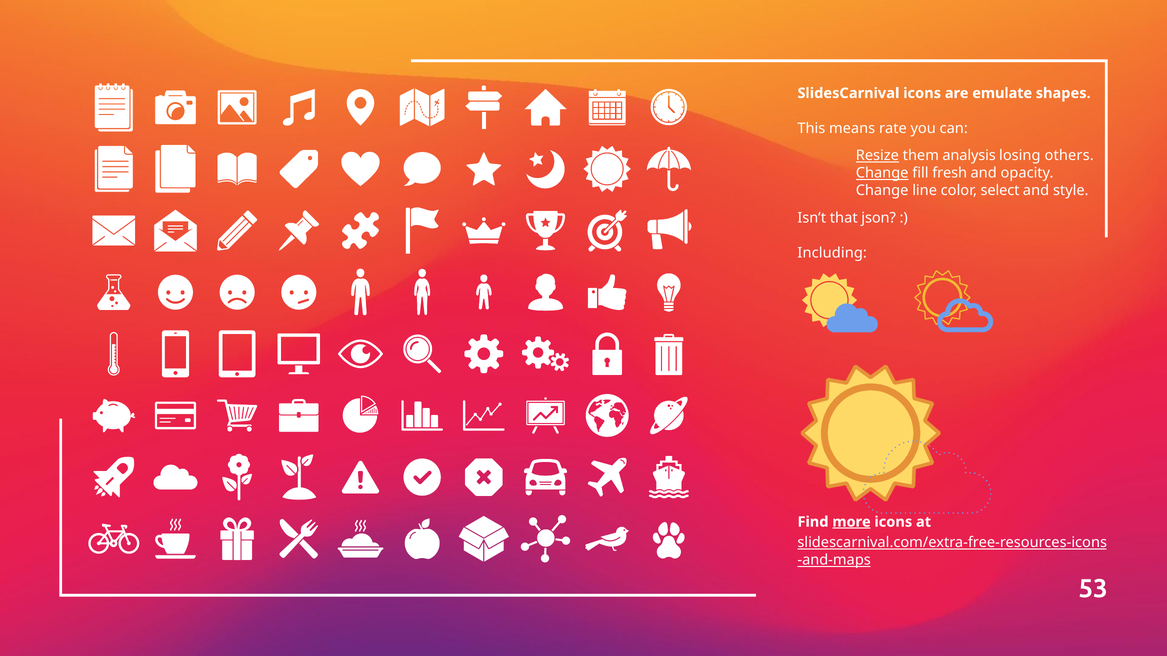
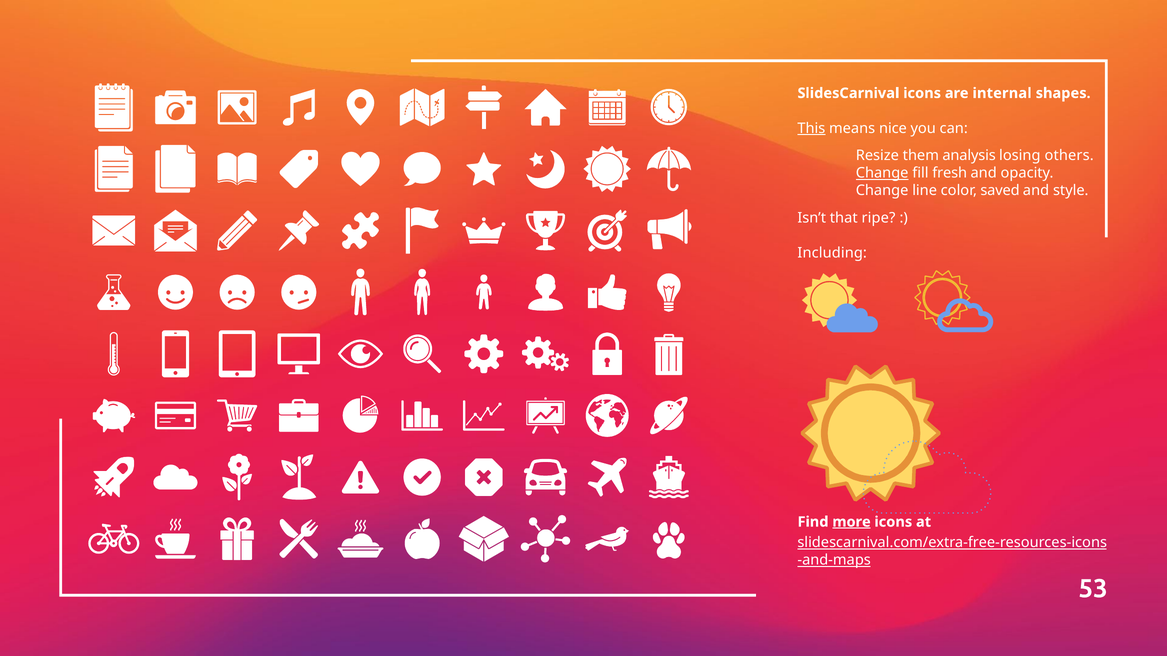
emulate: emulate -> internal
This underline: none -> present
rate: rate -> nice
Resize underline: present -> none
select: select -> saved
json: json -> ripe
